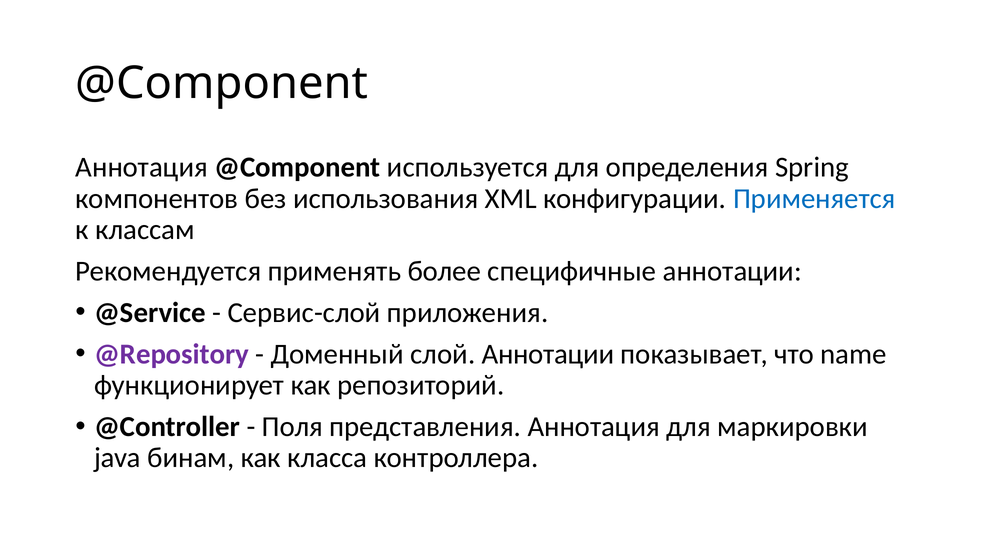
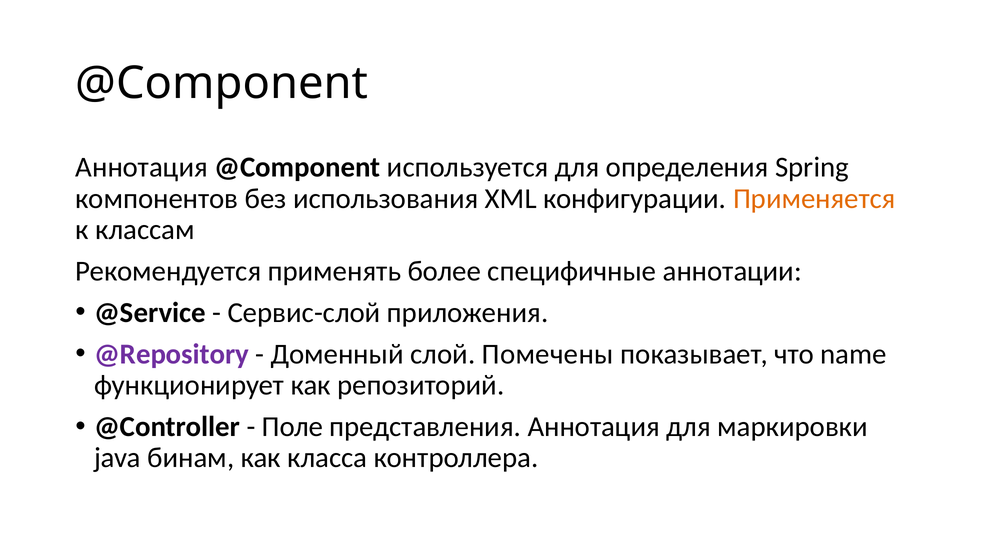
Применяется colour: blue -> orange
слой Аннотации: Аннотации -> Помечены
Поля: Поля -> Поле
